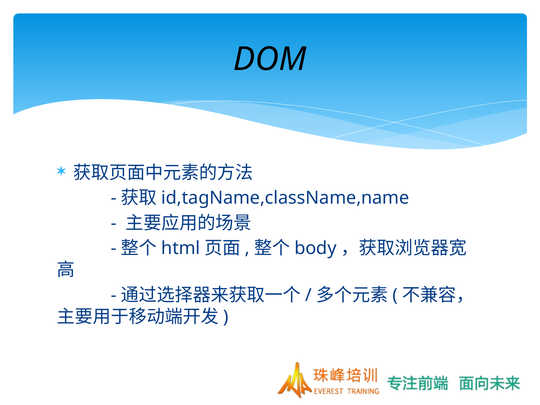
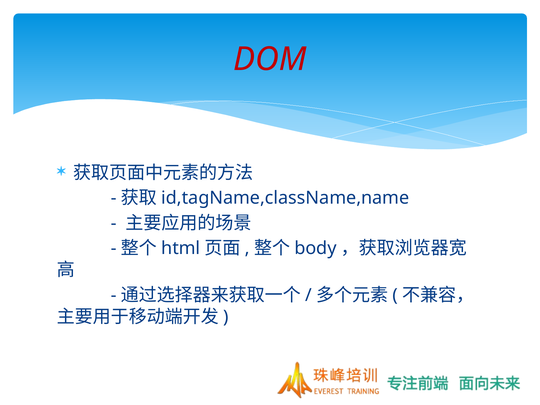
DOM colour: black -> red
